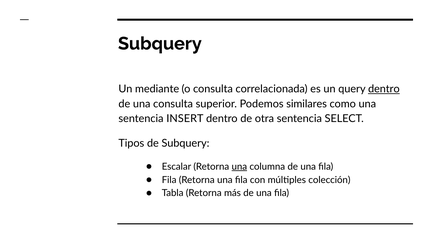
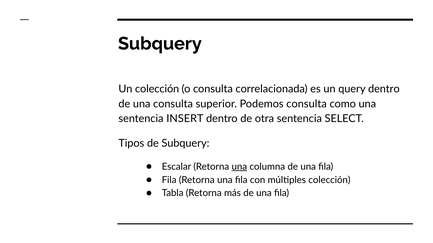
Un mediante: mediante -> colección
dentro at (384, 89) underline: present -> none
Podemos similares: similares -> consulta
